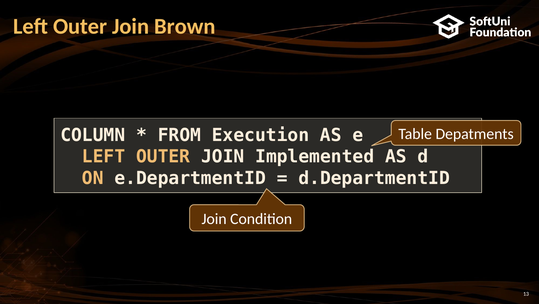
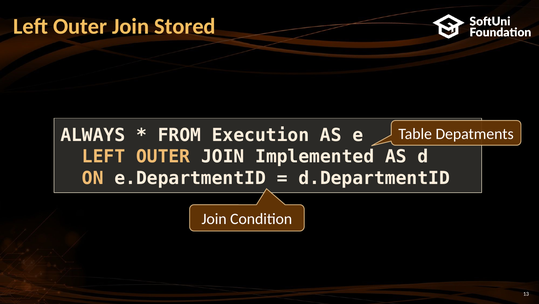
Brown: Brown -> Stored
COLUMN: COLUMN -> ALWAYS
